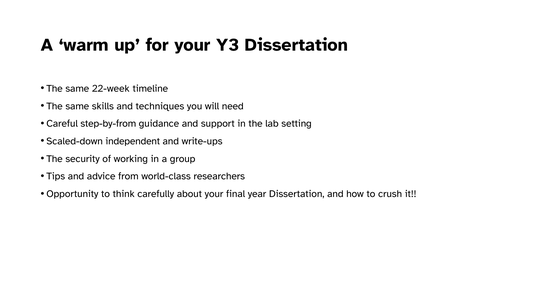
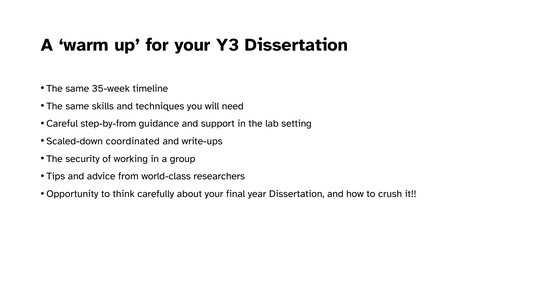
22-week: 22-week -> 35-week
independent: independent -> coordinated
